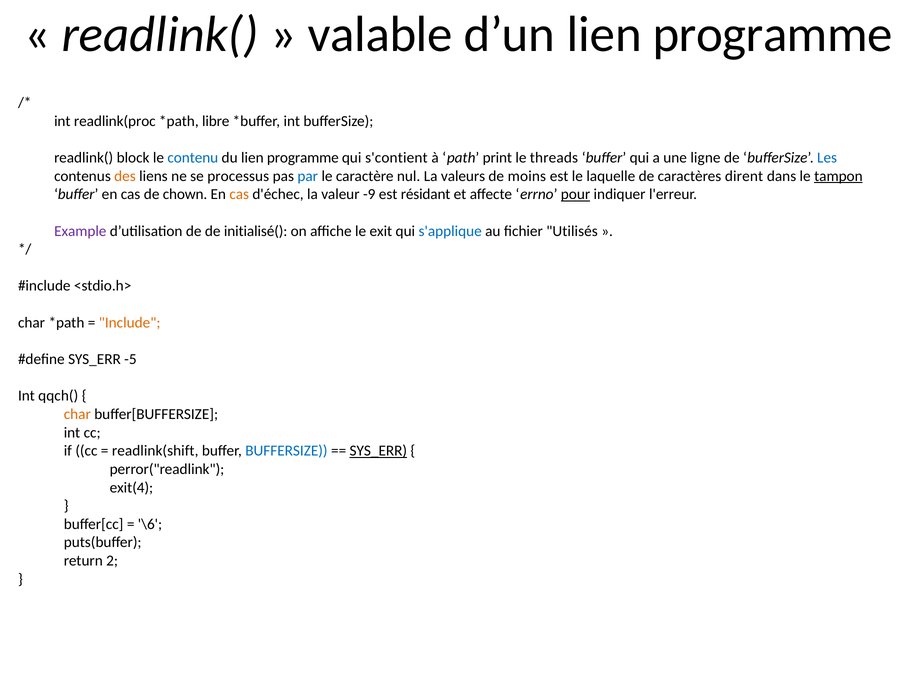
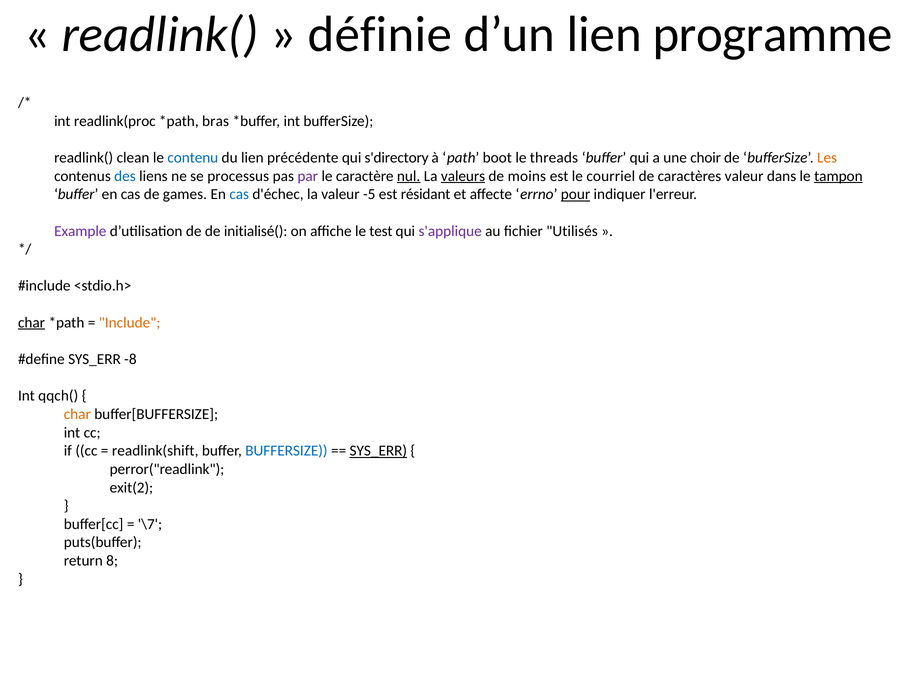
valable: valable -> définie
libre: libre -> bras
block: block -> clean
du lien programme: programme -> précédente
s'contient: s'contient -> s'directory
print: print -> boot
ligne: ligne -> choir
Les colour: blue -> orange
des colour: orange -> blue
par colour: blue -> purple
nul underline: none -> present
valeurs underline: none -> present
laquelle: laquelle -> courriel
caractères dirent: dirent -> valeur
chown: chown -> games
cas at (239, 194) colour: orange -> blue
-9: -9 -> -5
exit: exit -> test
s'applique colour: blue -> purple
char at (32, 323) underline: none -> present
-5: -5 -> -8
exit(4: exit(4 -> exit(2
\6: \6 -> \7
2: 2 -> 8
